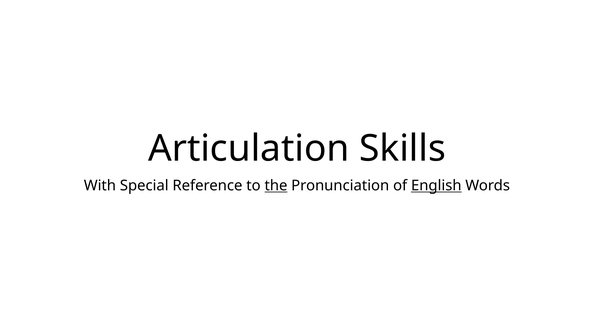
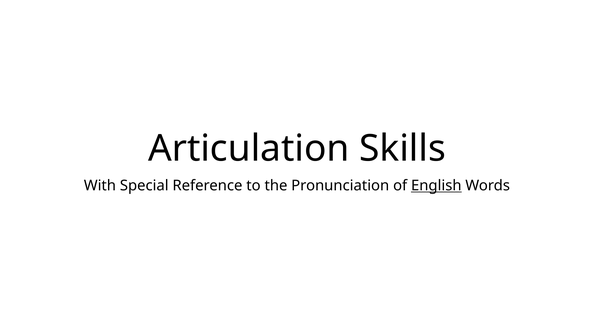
the underline: present -> none
